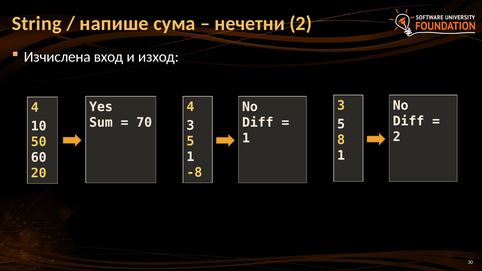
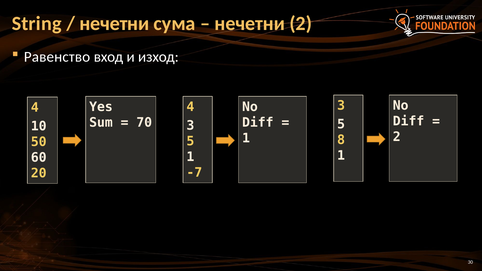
напише at (114, 23): напише -> нечетни
Изчислена: Изчислена -> Равенство
-8: -8 -> -7
